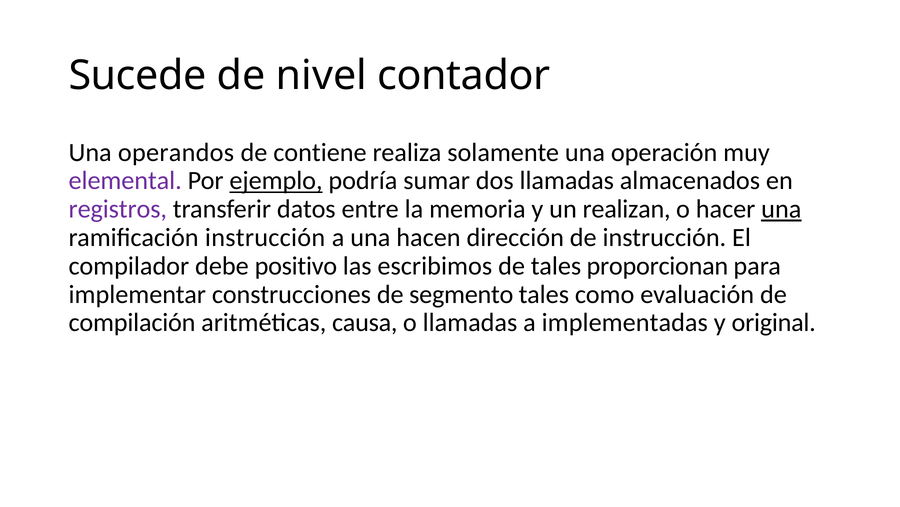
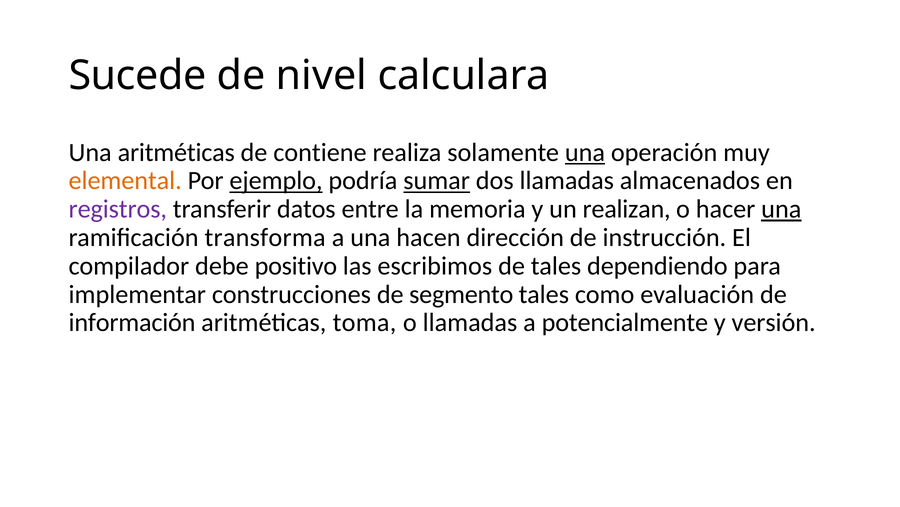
contador: contador -> calculara
Una operandos: operandos -> aritméticas
una at (585, 152) underline: none -> present
elemental colour: purple -> orange
sumar underline: none -> present
ramificación instrucción: instrucción -> transforma
proporcionan: proporcionan -> dependiendo
compilación: compilación -> información
causa: causa -> toma
implementadas: implementadas -> potencialmente
original: original -> versión
